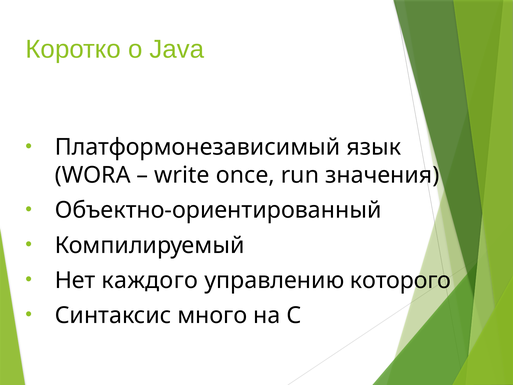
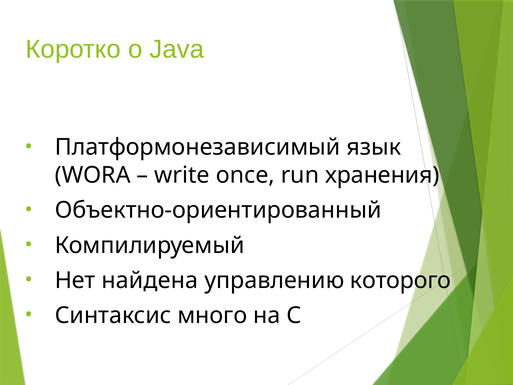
значения: значения -> хранения
каждого: каждого -> найдена
